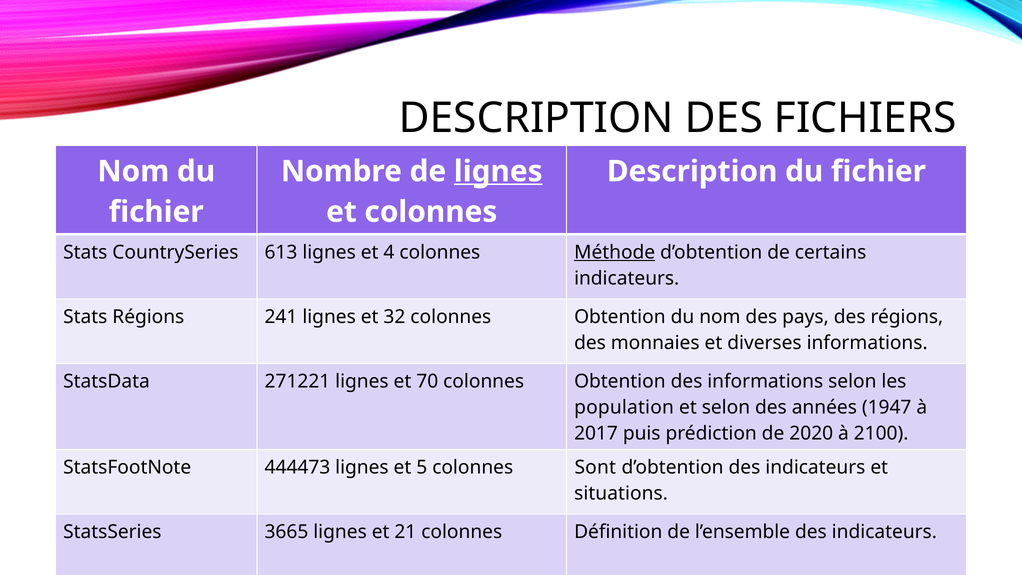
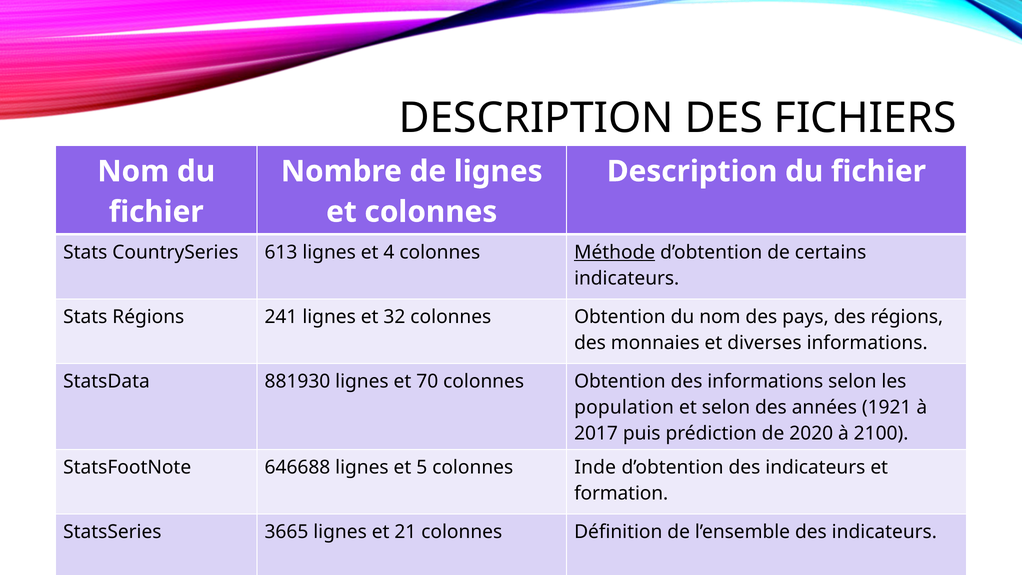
lignes at (498, 171) underline: present -> none
271221: 271221 -> 881930
1947: 1947 -> 1921
444473: 444473 -> 646688
Sont: Sont -> Inde
situations: situations -> formation
